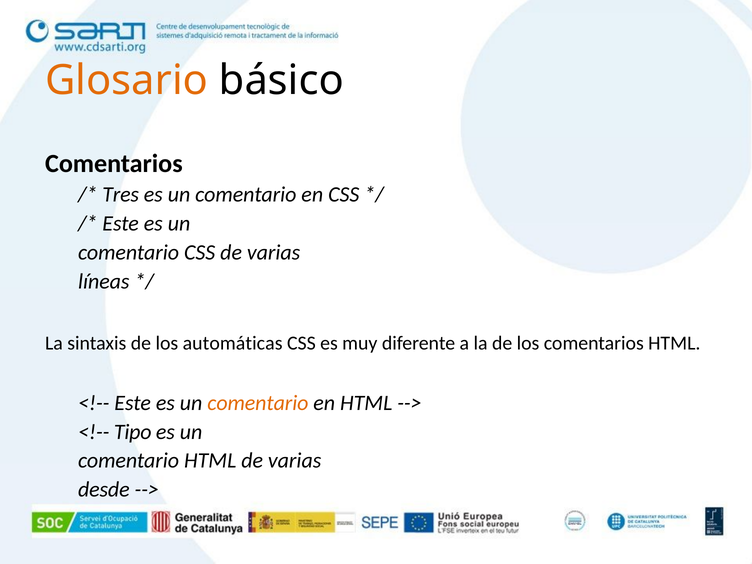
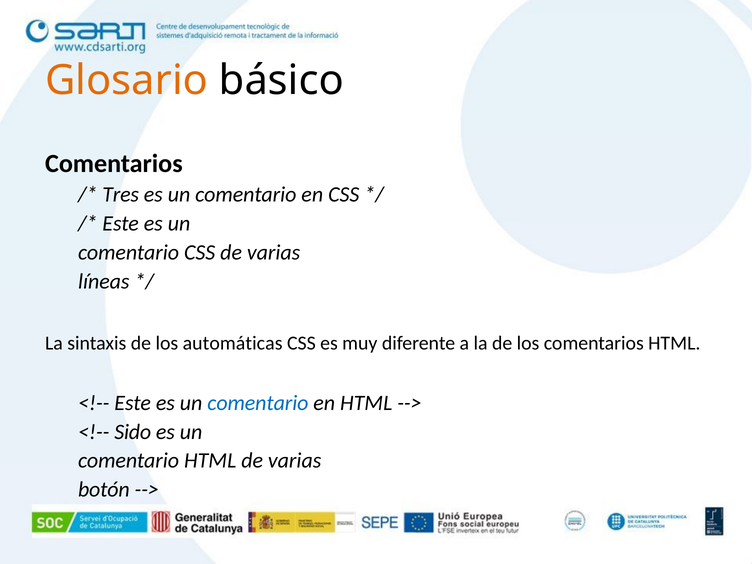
comentario at (258, 403) colour: orange -> blue
Tipo: Tipo -> Sido
desde: desde -> botón
